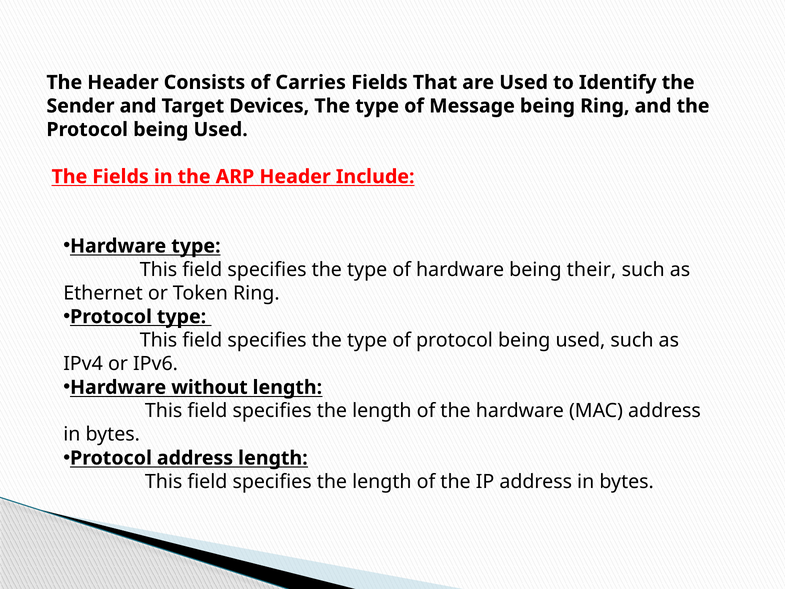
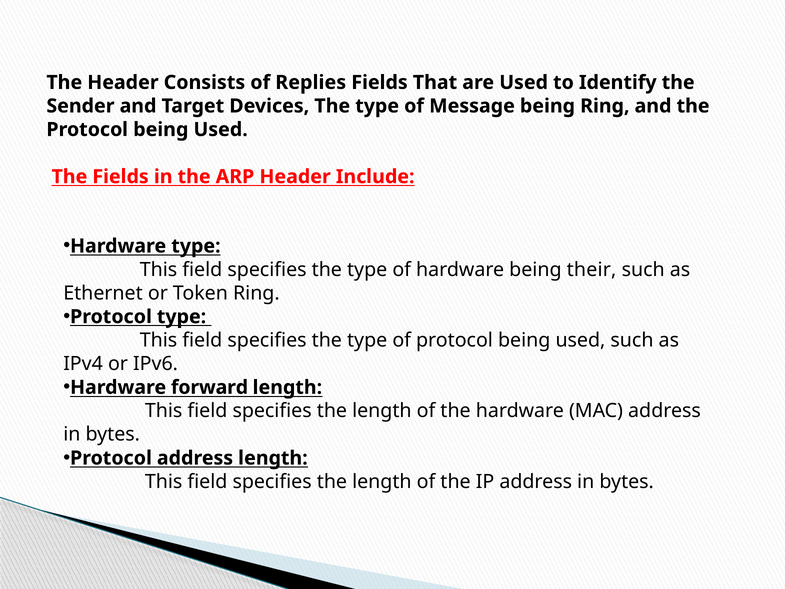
Carries: Carries -> Replies
without: without -> forward
